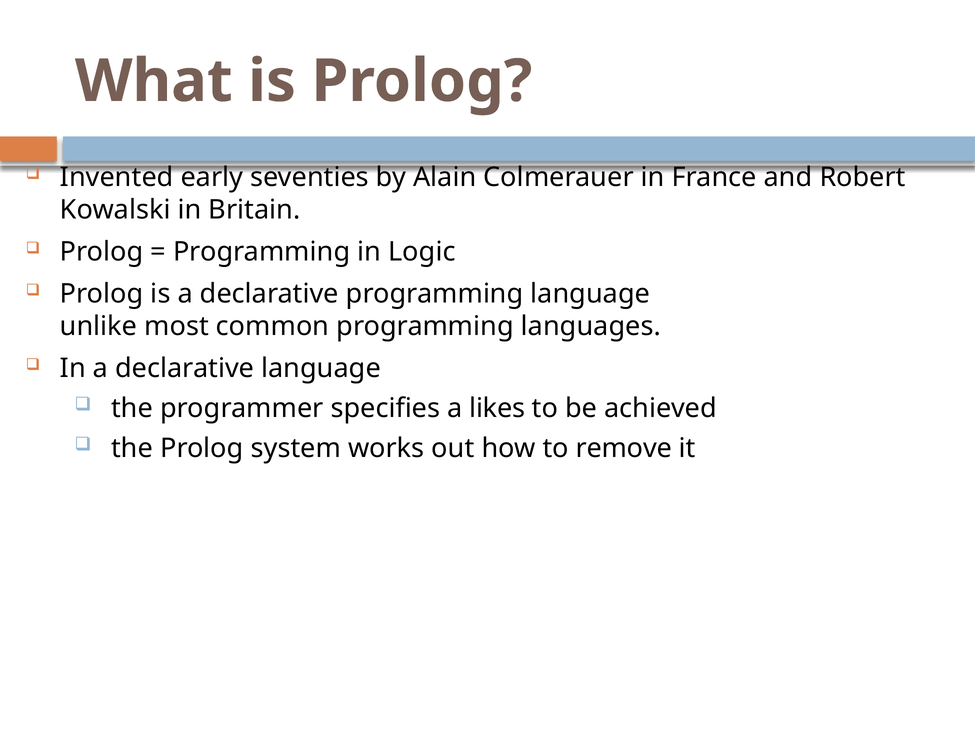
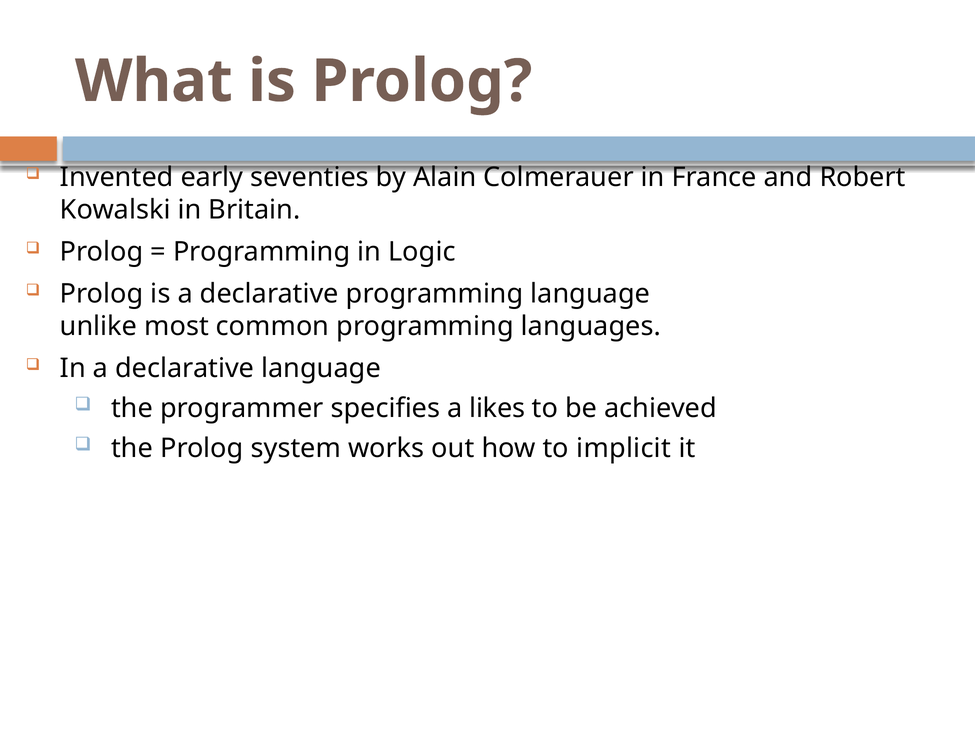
remove: remove -> implicit
